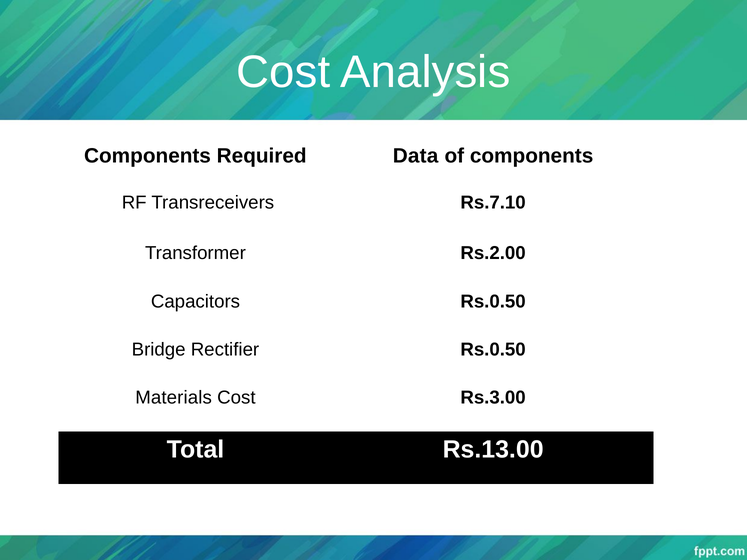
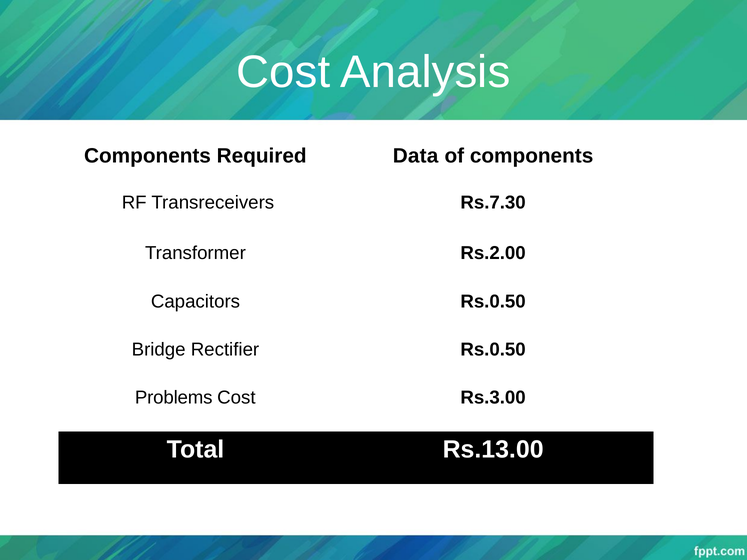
Rs.7.10: Rs.7.10 -> Rs.7.30
Materials: Materials -> Problems
